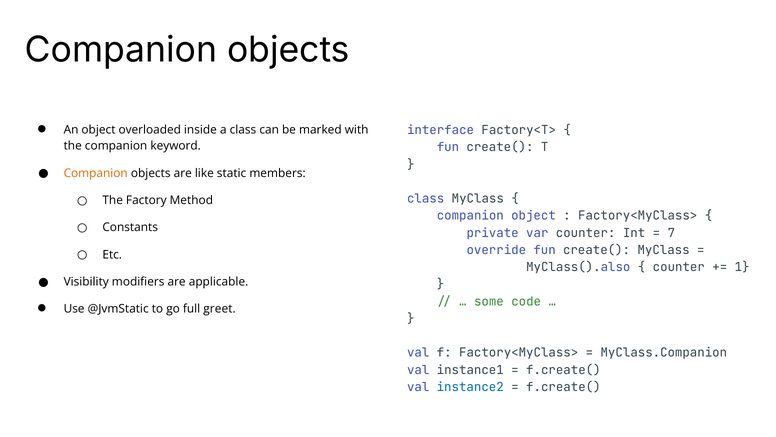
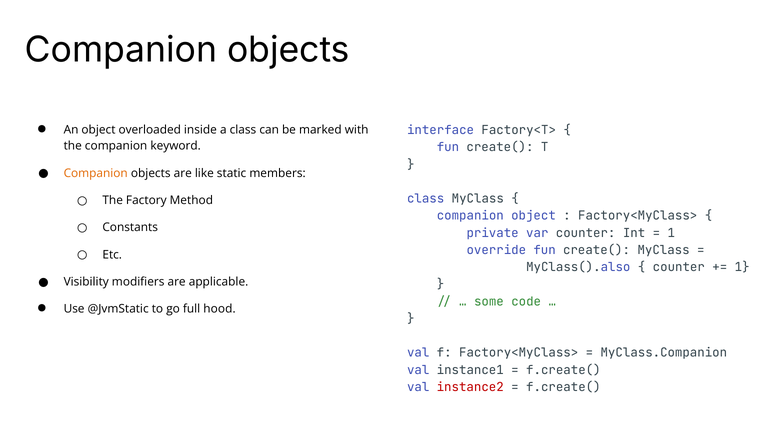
7 at (671, 233): 7 -> 1
greet: greet -> hood
instance2 colour: blue -> red
